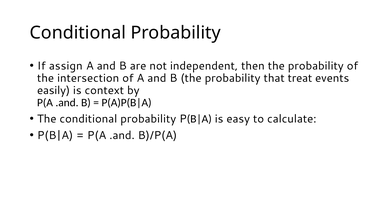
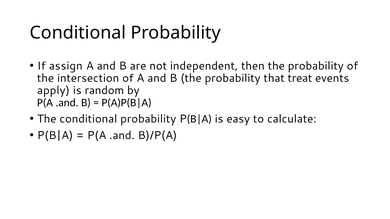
easily: easily -> apply
context: context -> random
